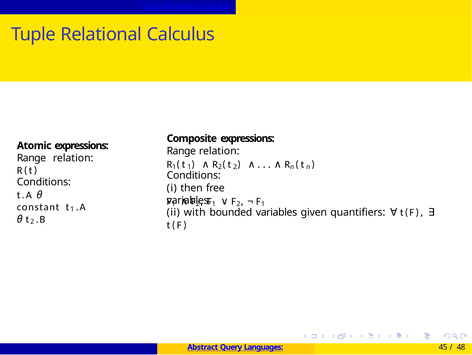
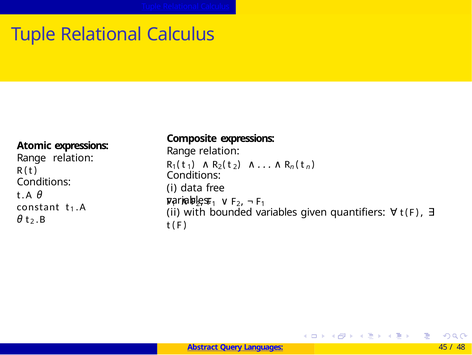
then: then -> data
